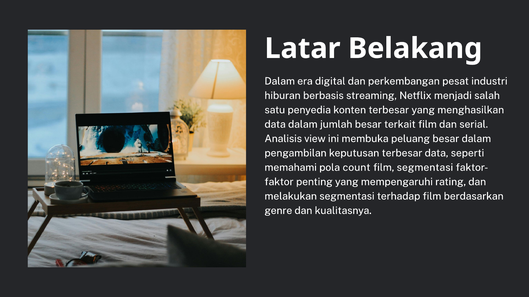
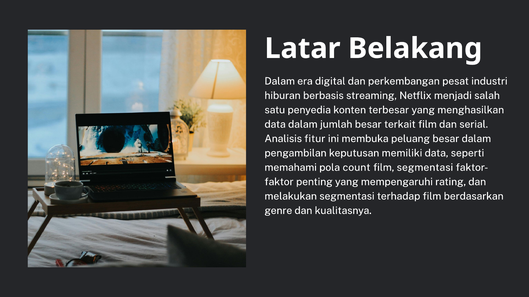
view: view -> fitur
keputusan terbesar: terbesar -> memiliki
